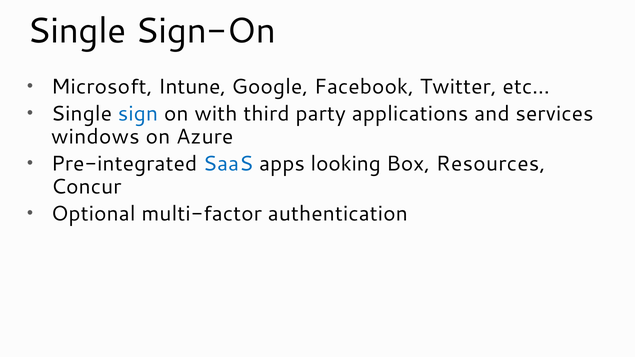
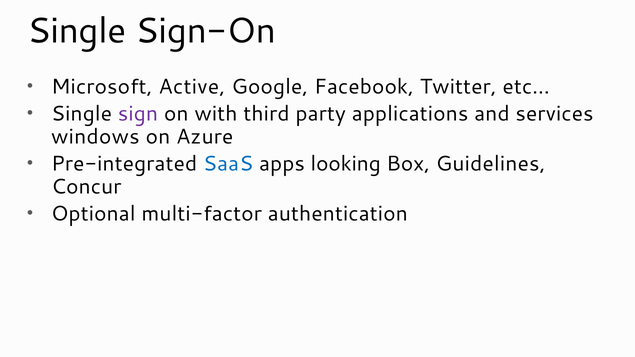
Intune: Intune -> Active
sign colour: blue -> purple
Resources: Resources -> Guidelines
